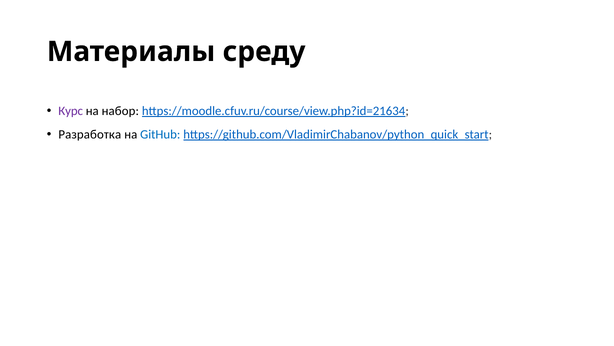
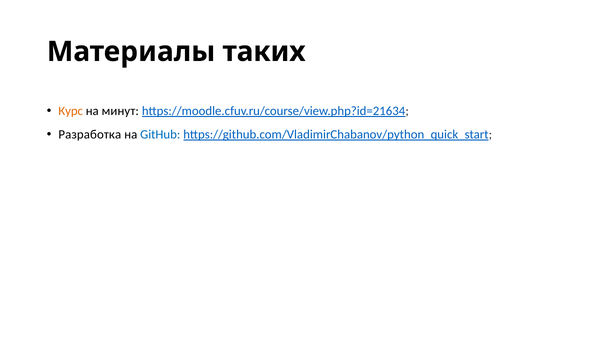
среду: среду -> таких
Курс colour: purple -> orange
набор: набор -> минут
